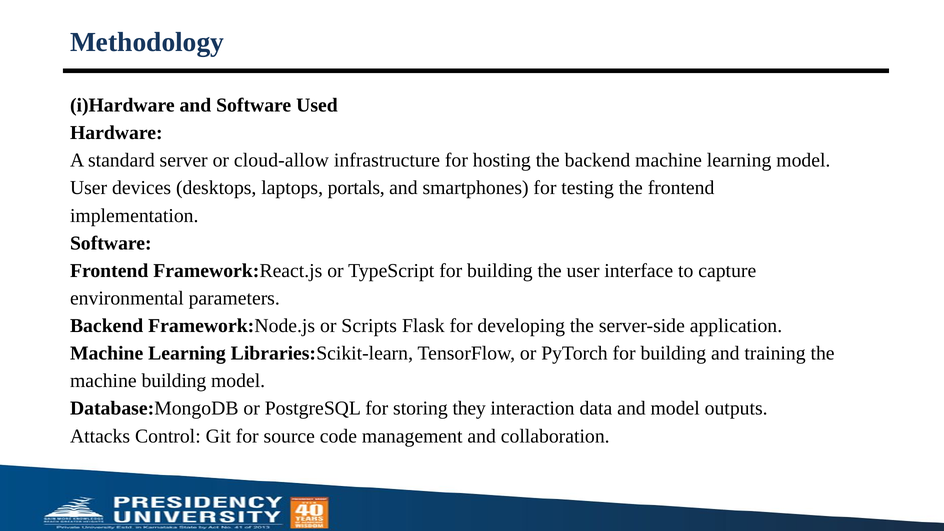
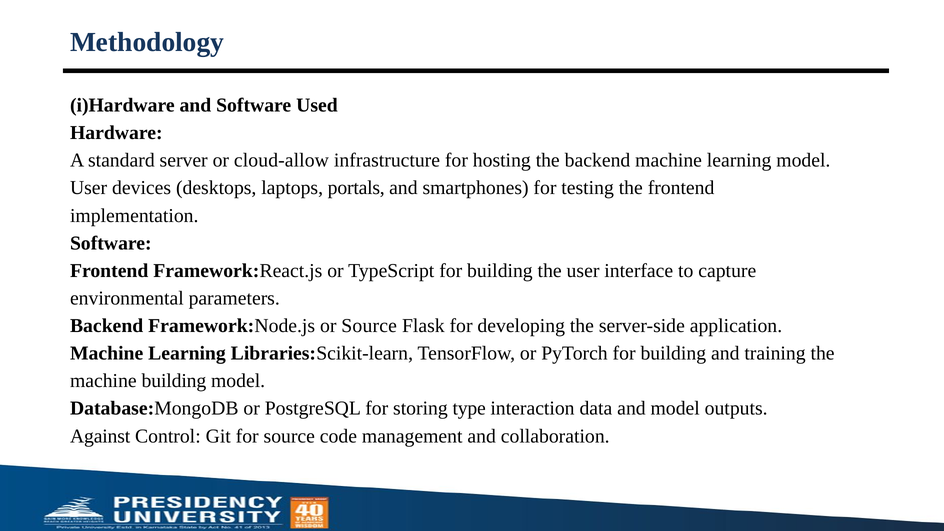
or Scripts: Scripts -> Source
they: they -> type
Attacks: Attacks -> Against
